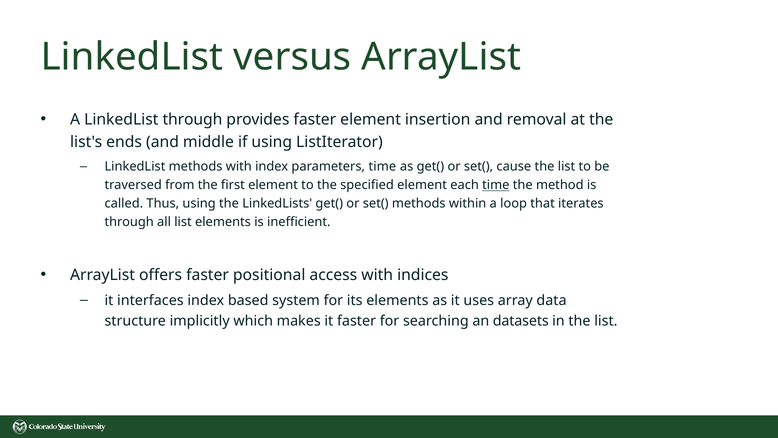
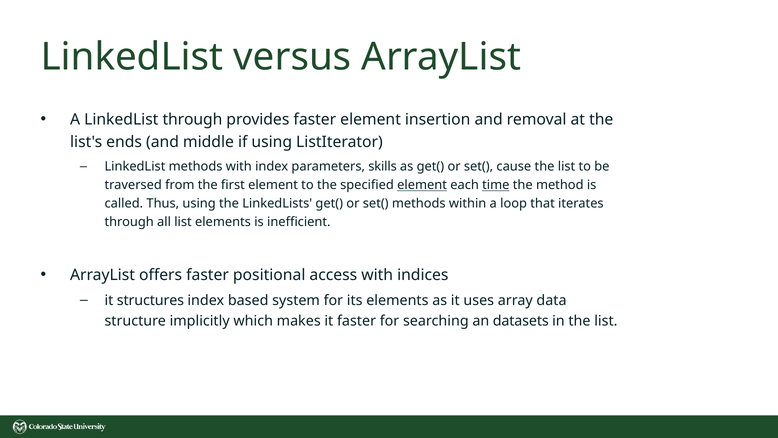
parameters time: time -> skills
element at (422, 185) underline: none -> present
interfaces: interfaces -> structures
